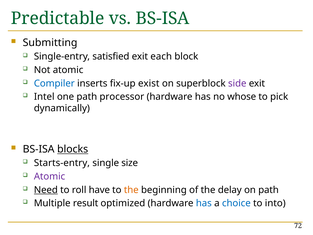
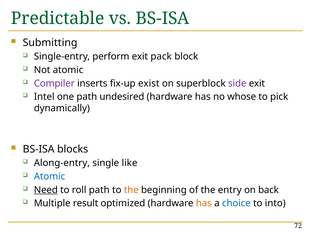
satisfied: satisfied -> perform
each: each -> pack
Compiler colour: blue -> purple
processor: processor -> undesired
blocks underline: present -> none
Starts-entry: Starts-entry -> Along-entry
size: size -> like
Atomic at (50, 176) colour: purple -> blue
roll have: have -> path
delay: delay -> entry
on path: path -> back
has at (204, 203) colour: blue -> orange
